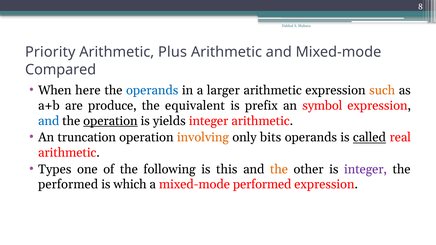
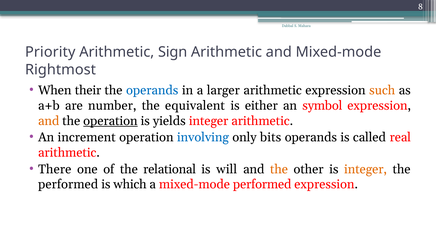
Plus: Plus -> Sign
Compared: Compared -> Rightmost
here: here -> their
produce: produce -> number
prefix: prefix -> either
and at (49, 121) colour: blue -> orange
truncation: truncation -> increment
involving colour: orange -> blue
called underline: present -> none
Types: Types -> There
following: following -> relational
this: this -> will
integer at (366, 169) colour: purple -> orange
